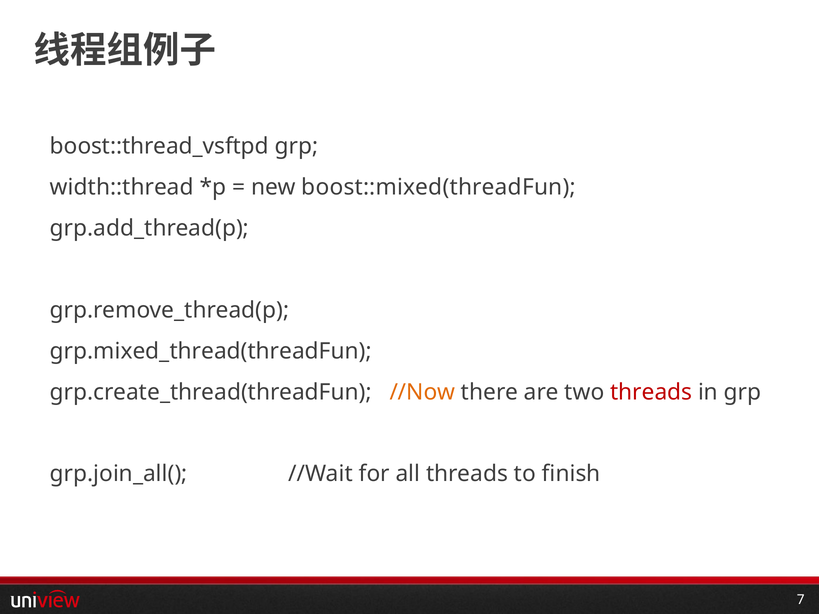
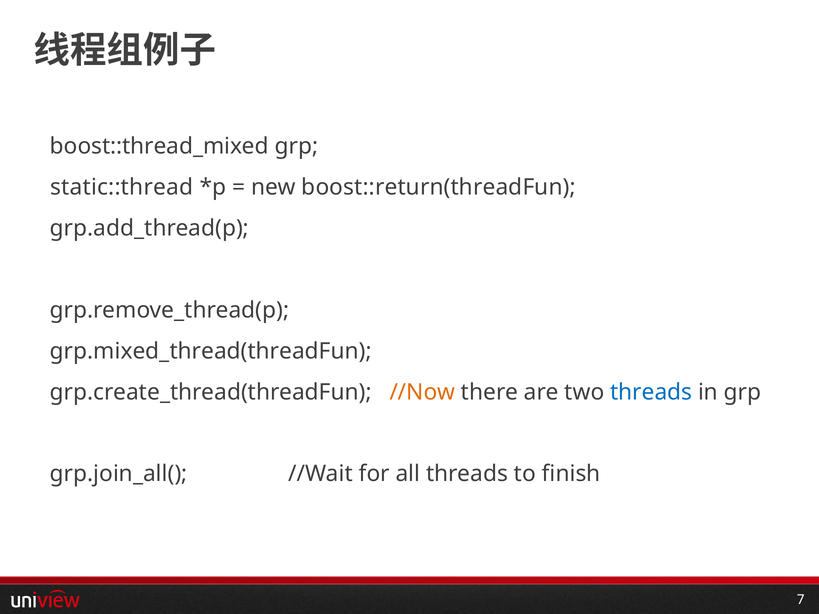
boost::thread_vsftpd: boost::thread_vsftpd -> boost::thread_mixed
width::thread: width::thread -> static::thread
boost::mixed(threadFun: boost::mixed(threadFun -> boost::return(threadFun
threads at (651, 392) colour: red -> blue
